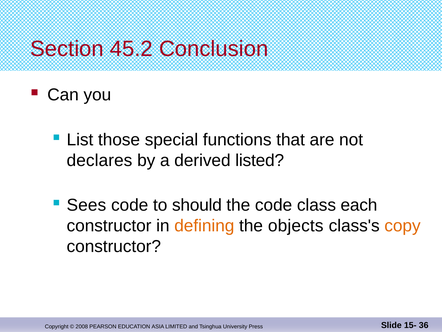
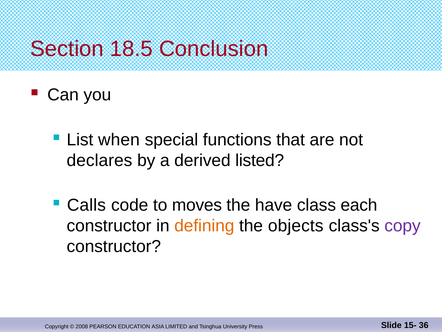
45.2: 45.2 -> 18.5
those: those -> when
Sees: Sees -> Calls
should: should -> moves
the code: code -> have
copy colour: orange -> purple
